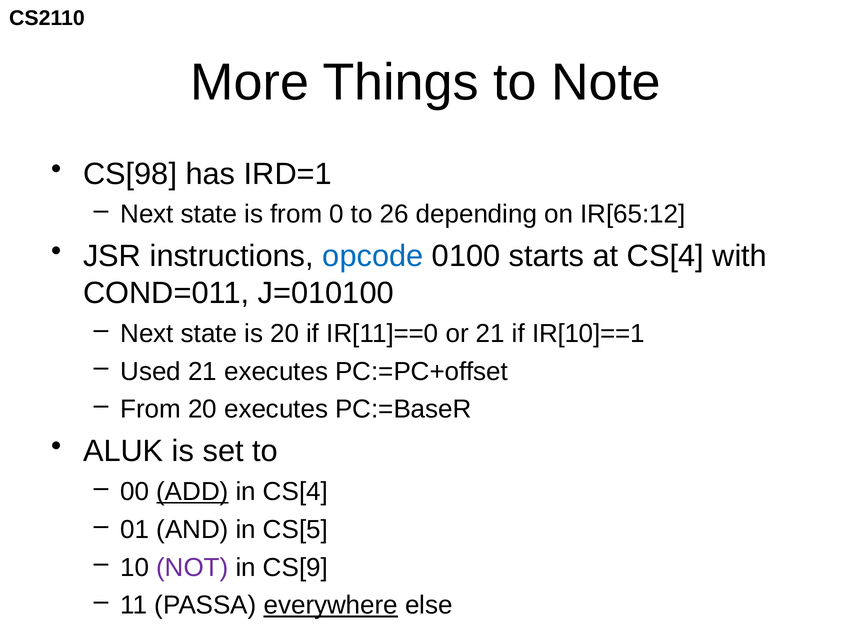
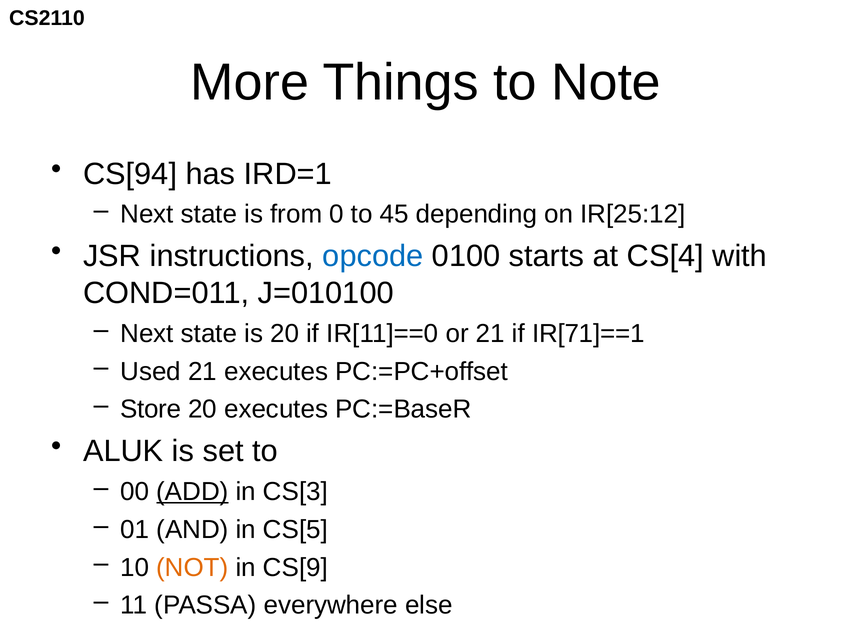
CS[98: CS[98 -> CS[94
26: 26 -> 45
IR[65:12: IR[65:12 -> IR[25:12
IR[10]==1: IR[10]==1 -> IR[71]==1
From at (151, 409): From -> Store
in CS[4: CS[4 -> CS[3
NOT colour: purple -> orange
everywhere underline: present -> none
